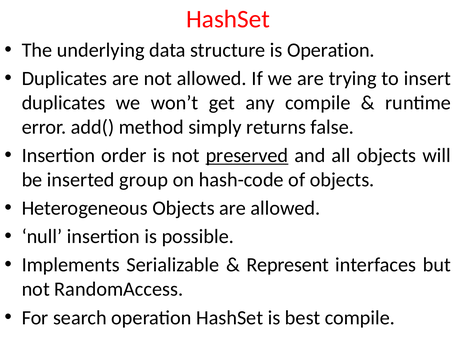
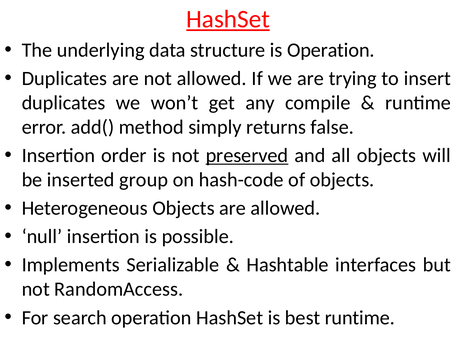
HashSet at (228, 19) underline: none -> present
Represent: Represent -> Hashtable
best compile: compile -> runtime
